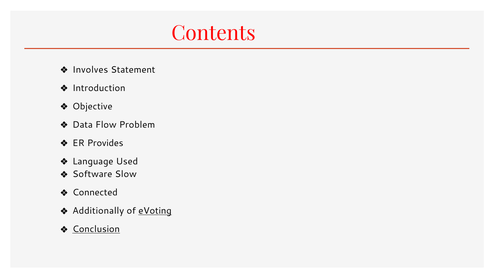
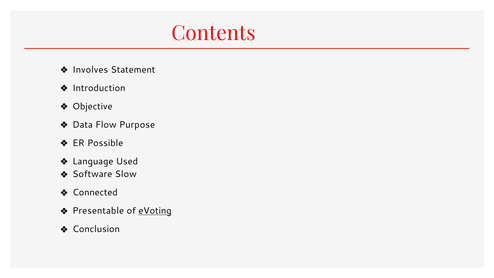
Problem: Problem -> Purpose
Provides: Provides -> Possible
Additionally: Additionally -> Presentable
Conclusion underline: present -> none
